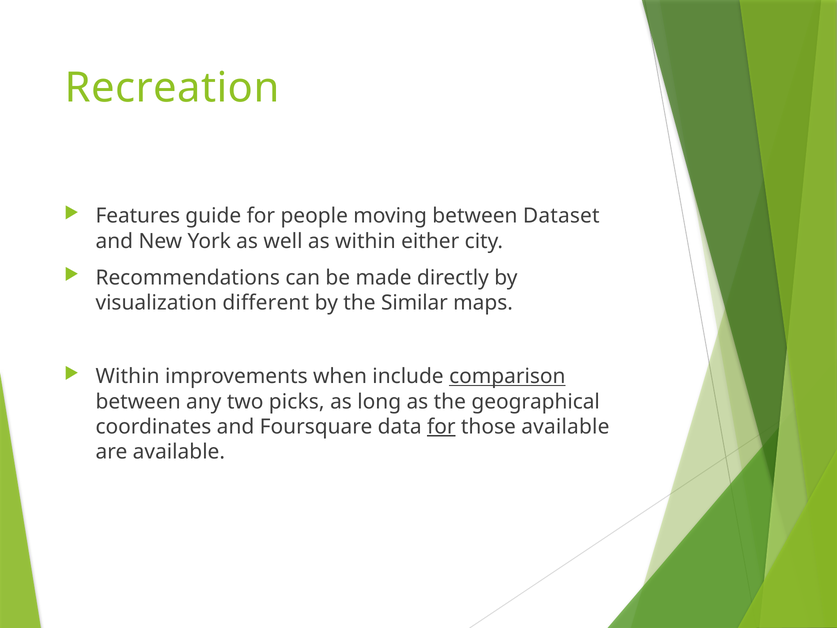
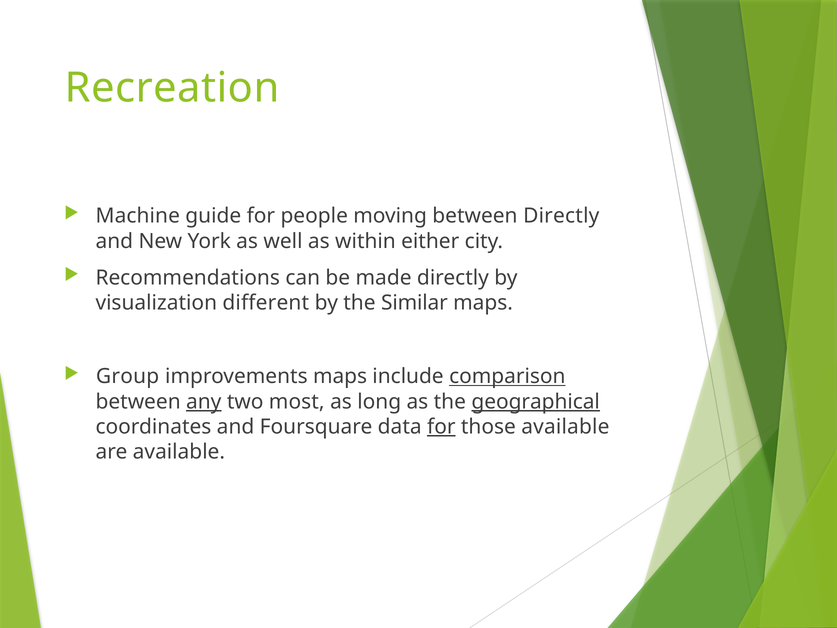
Features: Features -> Machine
between Dataset: Dataset -> Directly
Within at (128, 376): Within -> Group
improvements when: when -> maps
any underline: none -> present
picks: picks -> most
geographical underline: none -> present
